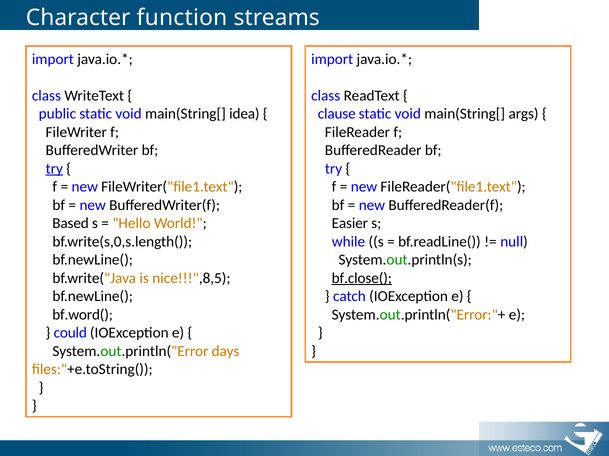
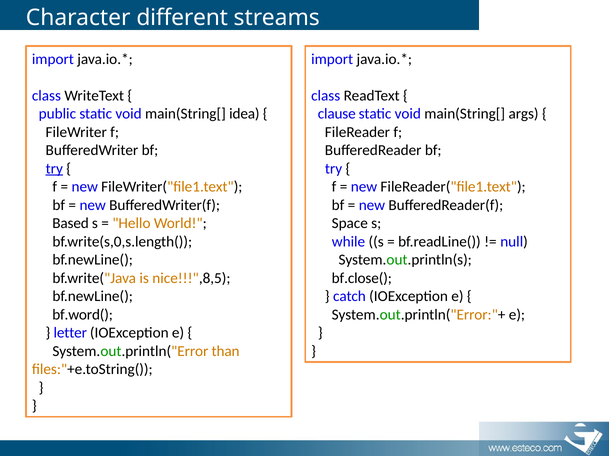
function: function -> different
Easier: Easier -> Space
bf.close( underline: present -> none
could: could -> letter
days: days -> than
